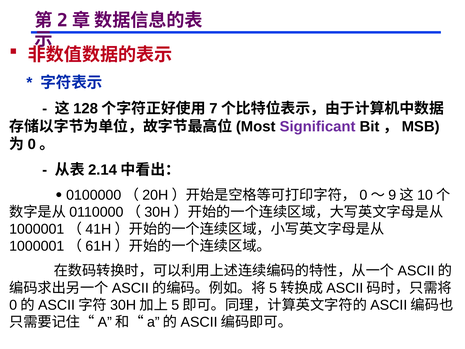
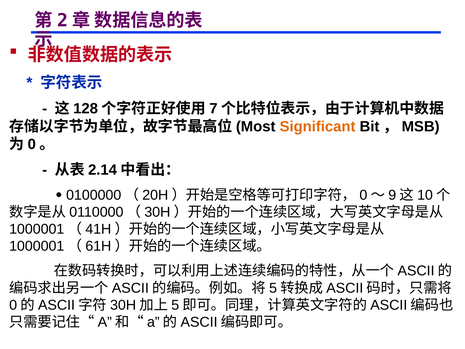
Significant colour: purple -> orange
